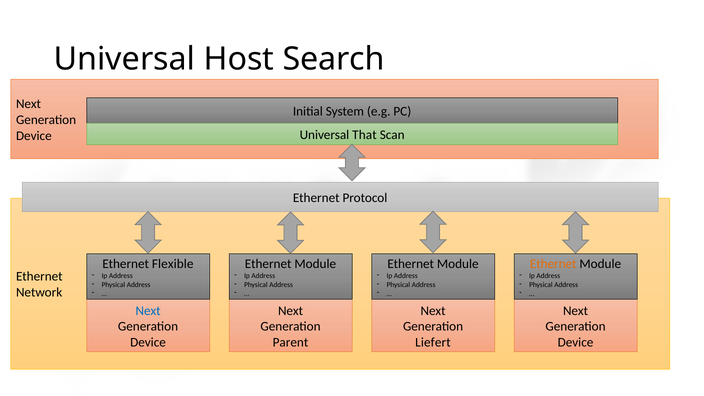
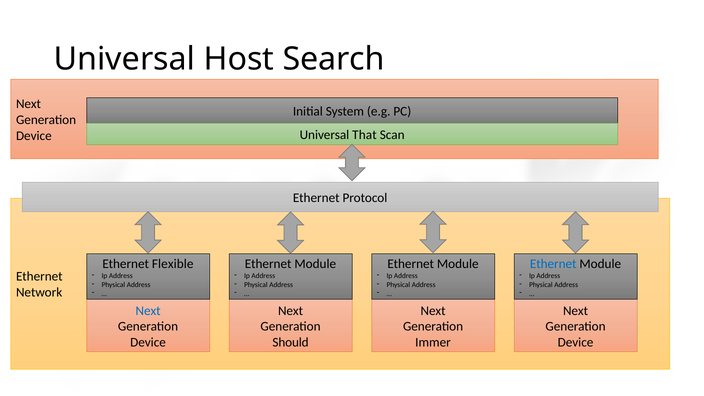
Ethernet at (553, 264) colour: orange -> blue
Parent: Parent -> Should
Liefert: Liefert -> Immer
